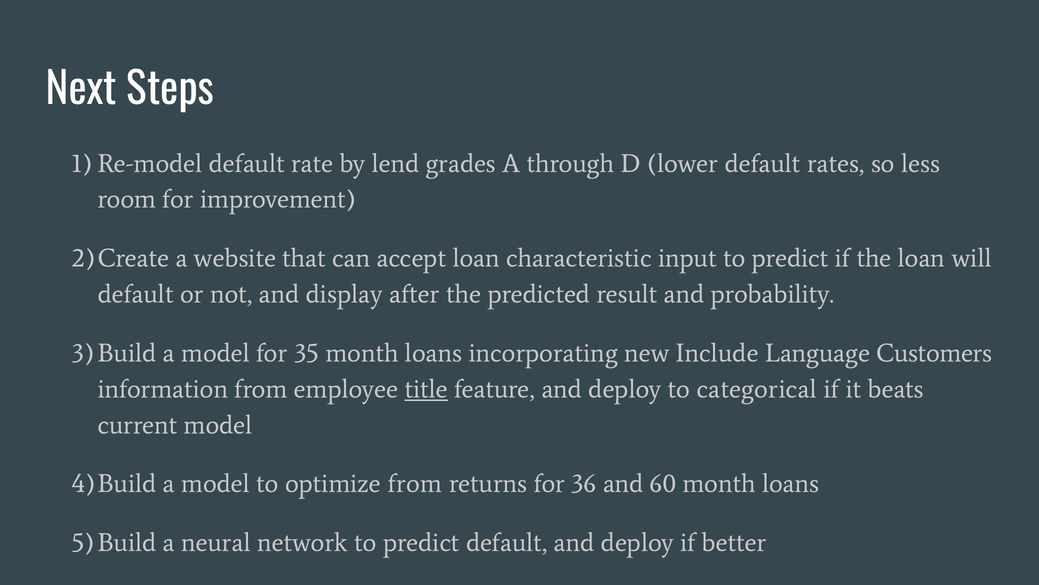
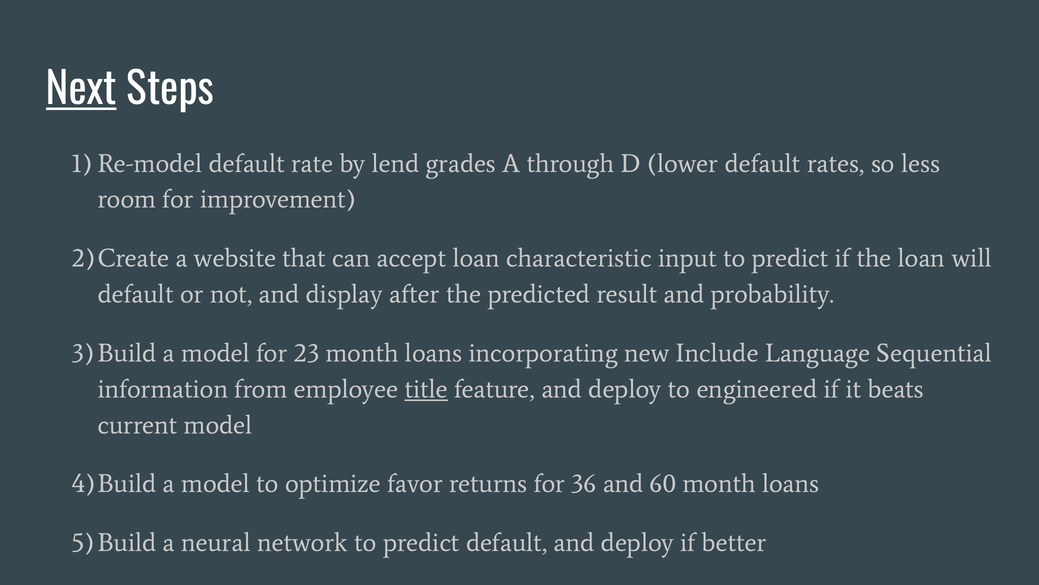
Next underline: none -> present
35: 35 -> 23
Customers: Customers -> Sequential
categorical: categorical -> engineered
optimize from: from -> favor
